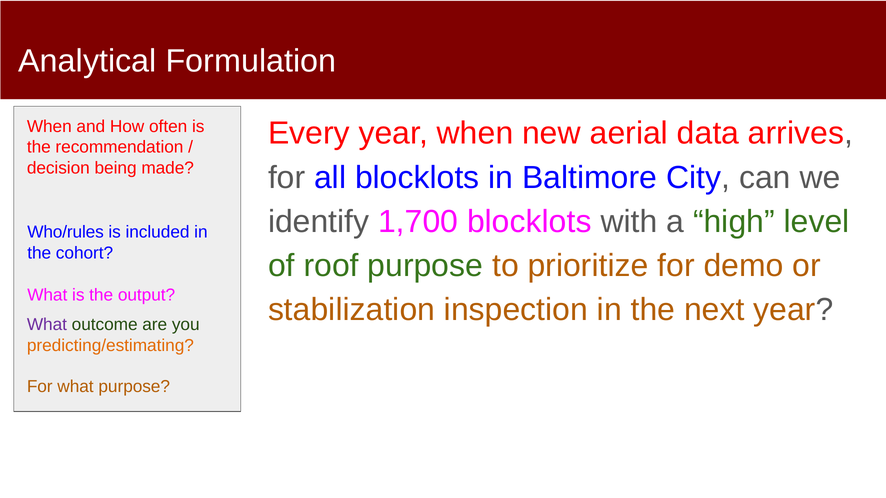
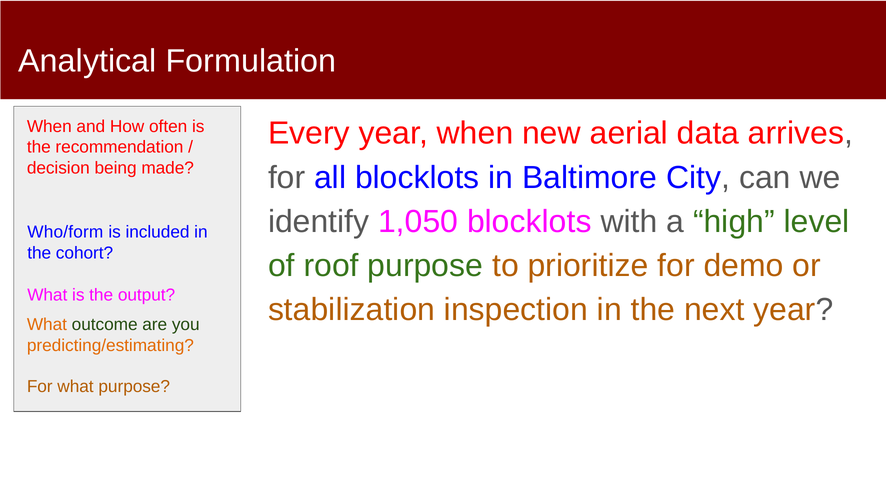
1,700: 1,700 -> 1,050
Who/rules: Who/rules -> Who/form
What at (47, 325) colour: purple -> orange
